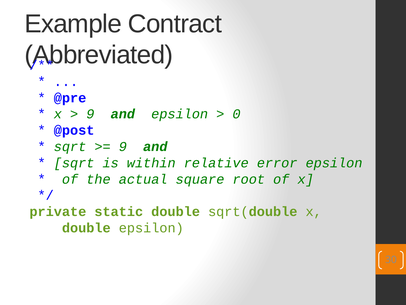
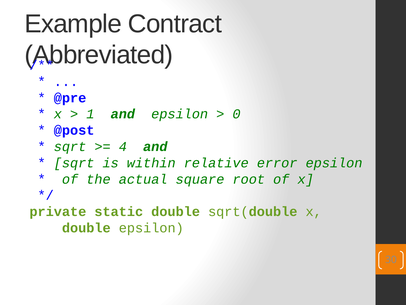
9 at (90, 114): 9 -> 1
9 at (123, 146): 9 -> 4
